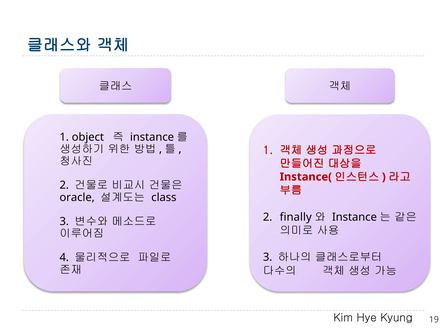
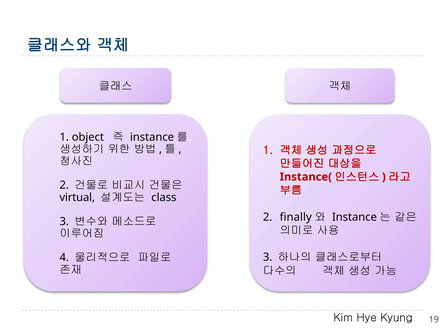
oracle: oracle -> virtual
